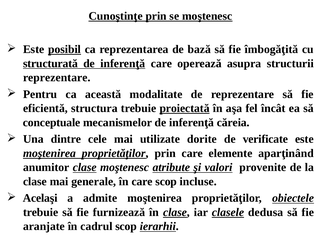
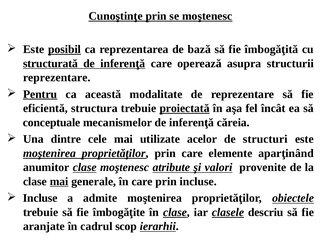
Pentru underline: none -> present
dorite: dorite -> acelor
verificate: verificate -> structuri
mai at (59, 181) underline: none -> present
care scop: scop -> prin
Acelaşi at (40, 198): Acelaşi -> Incluse
furnizează: furnizează -> îmbogăţite
dedusa: dedusa -> descriu
